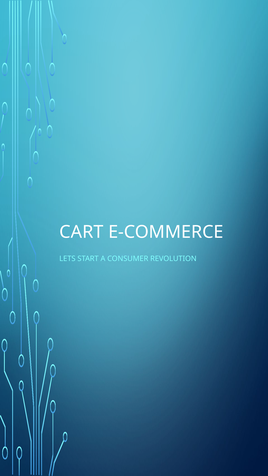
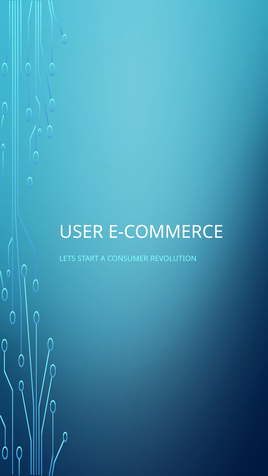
CART: CART -> USER
